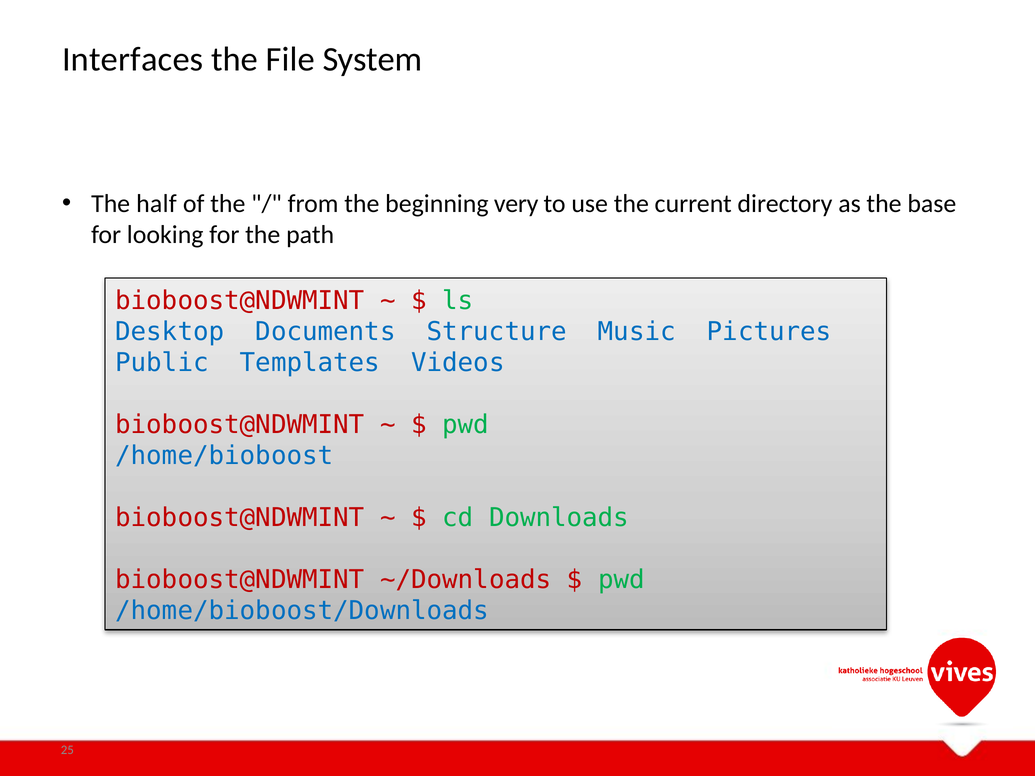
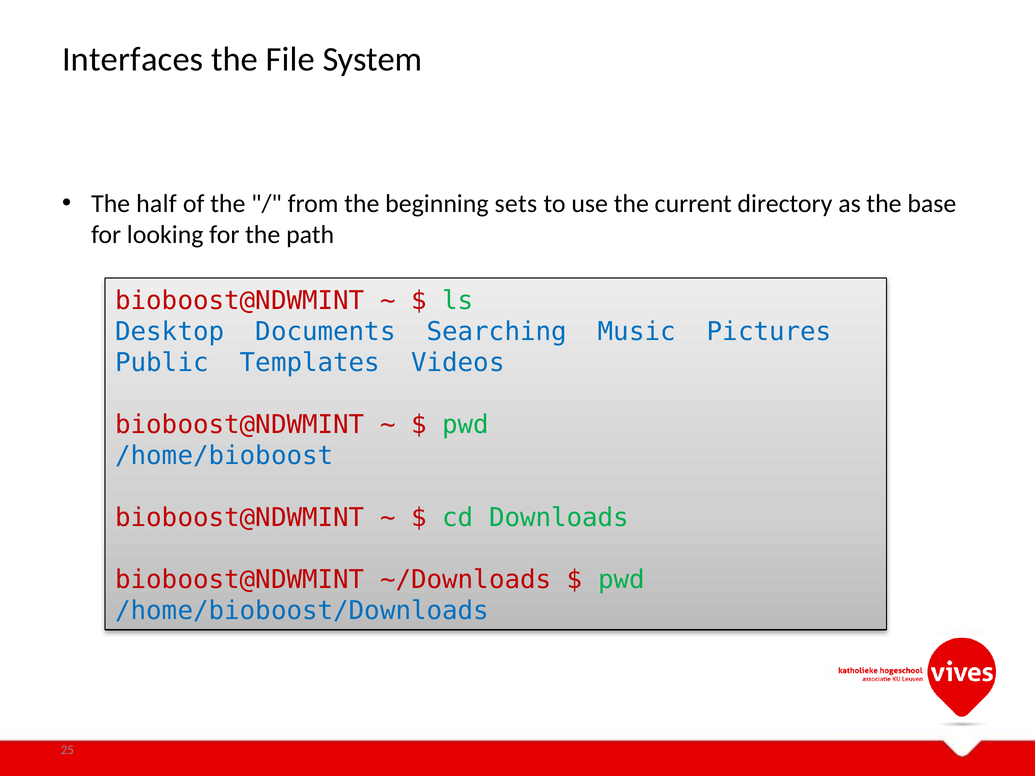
very: very -> sets
Structure: Structure -> Searching
